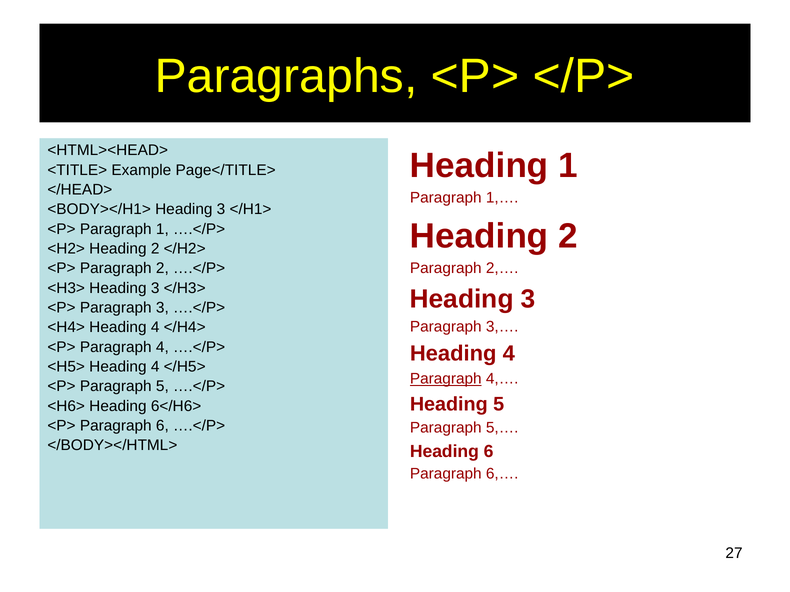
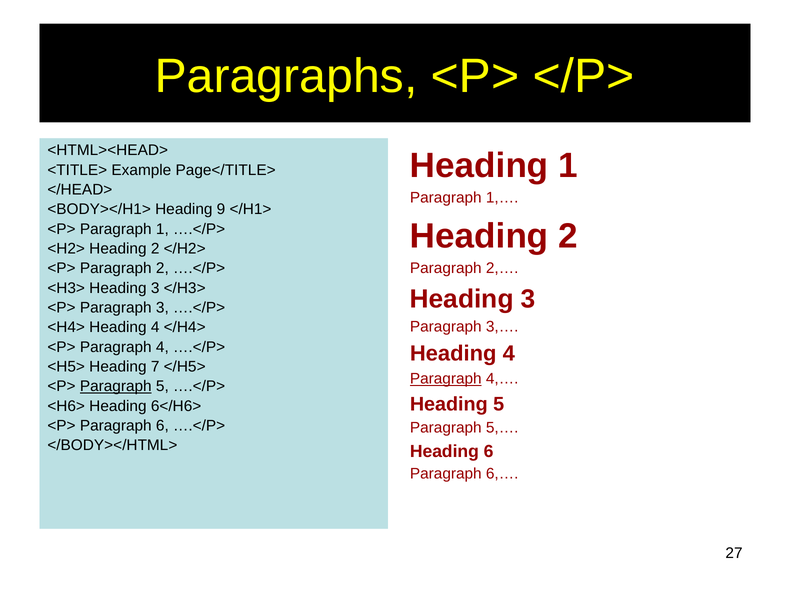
<BODY></H1> Heading 3: 3 -> 9
<H5> Heading 4: 4 -> 7
Paragraph at (116, 387) underline: none -> present
